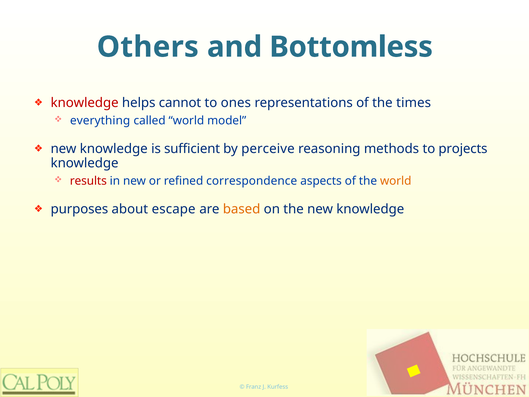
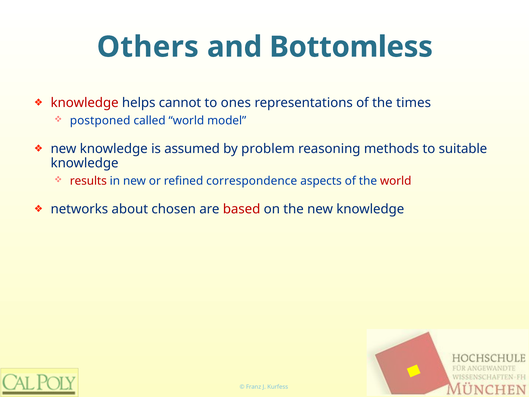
everything: everything -> postponed
sufficient: sufficient -> assumed
perceive: perceive -> problem
projects: projects -> suitable
world at (396, 181) colour: orange -> red
purposes: purposes -> networks
escape: escape -> chosen
based colour: orange -> red
